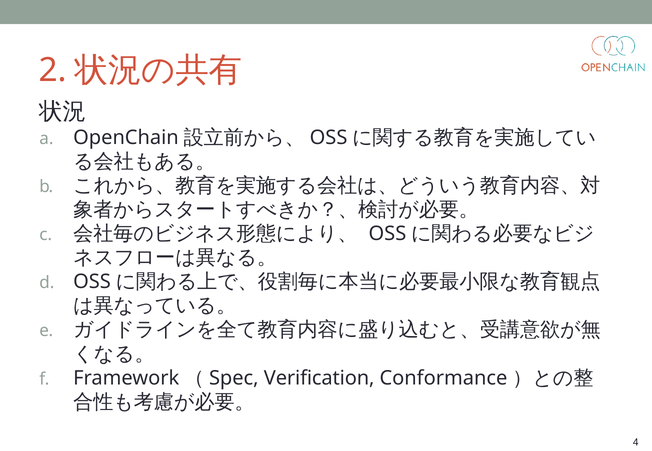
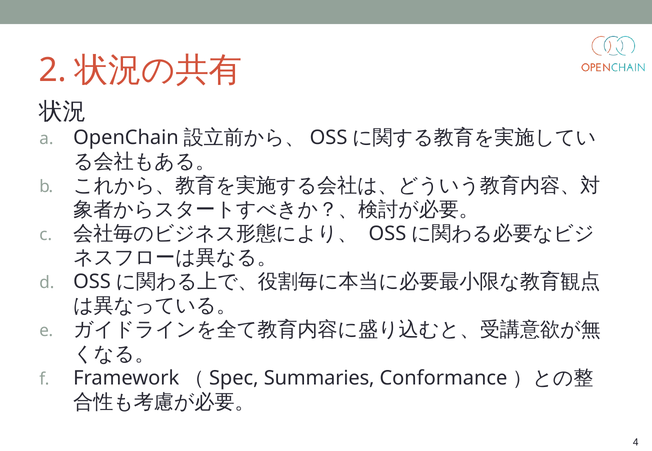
Verification: Verification -> Summaries
